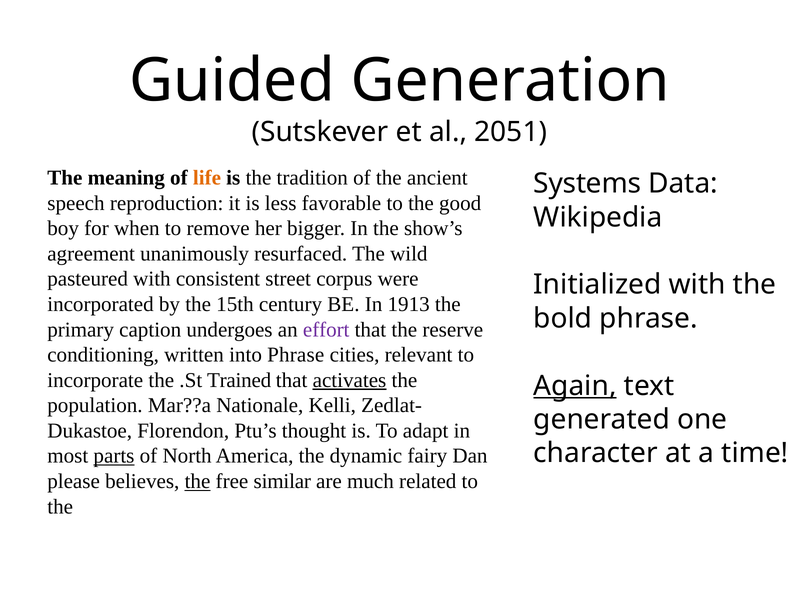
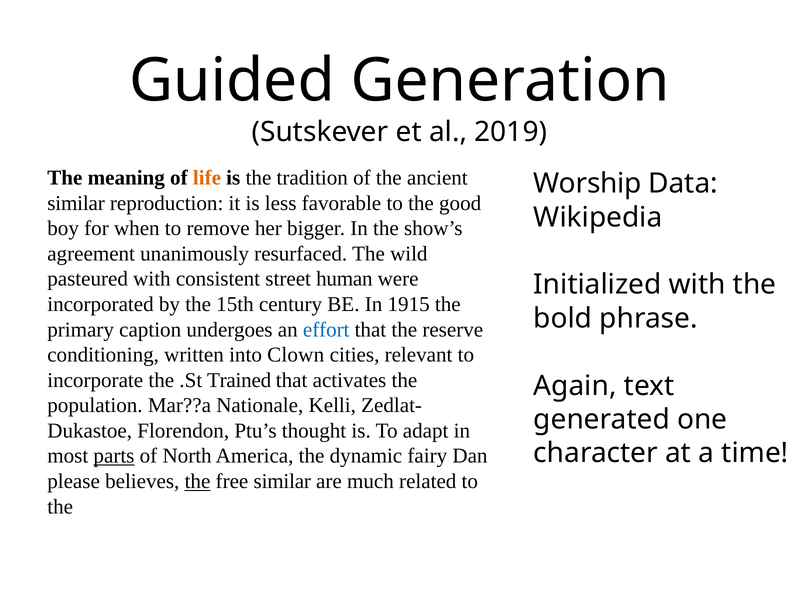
2051: 2051 -> 2019
Systems: Systems -> Worship
speech at (76, 203): speech -> similar
corpus: corpus -> human
1913: 1913 -> 1915
effort colour: purple -> blue
into Phrase: Phrase -> Clown
activates underline: present -> none
Again underline: present -> none
